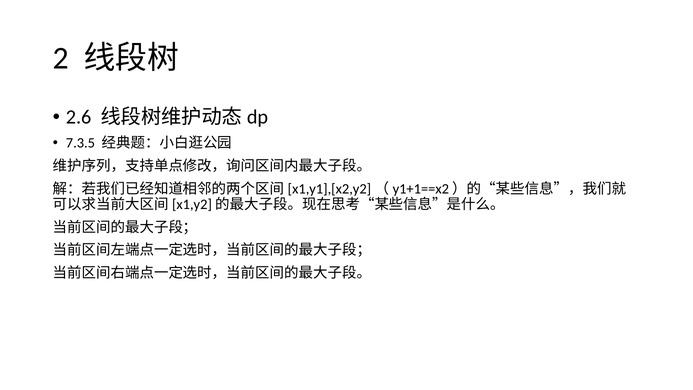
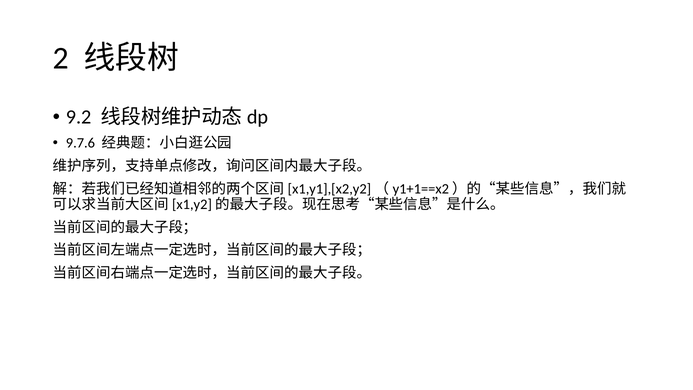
2.6: 2.6 -> 9.2
7.3.5: 7.3.5 -> 9.7.6
